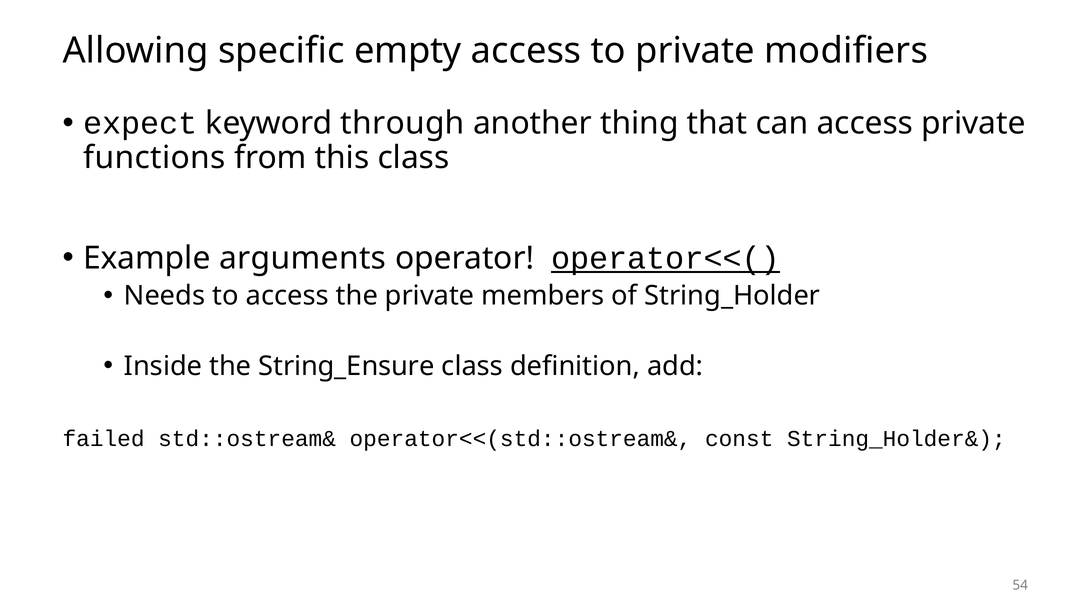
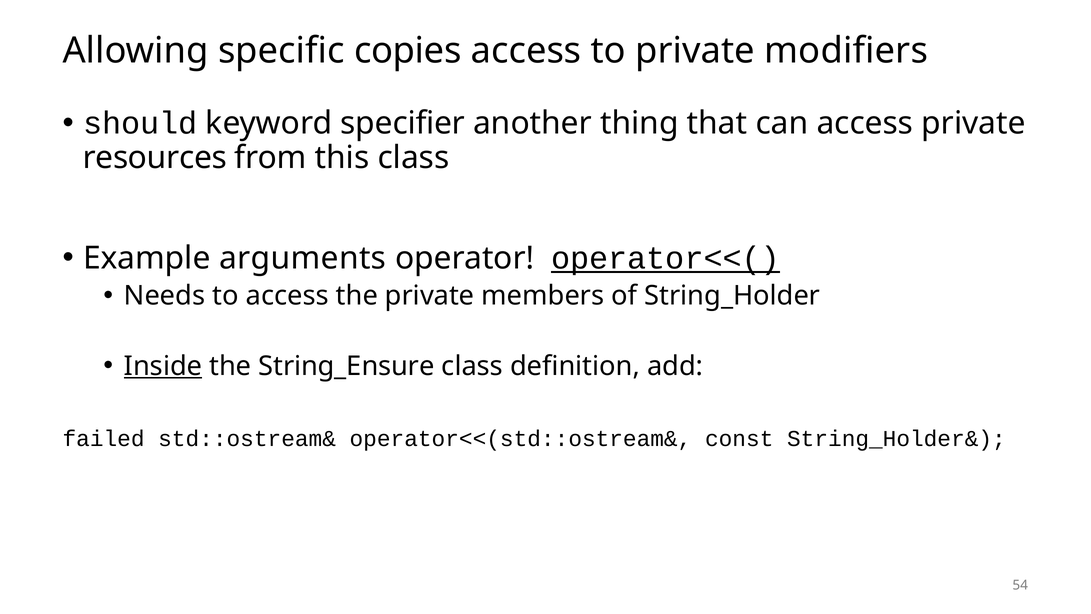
empty: empty -> copies
expect: expect -> should
through: through -> specifier
functions: functions -> resources
Inside underline: none -> present
